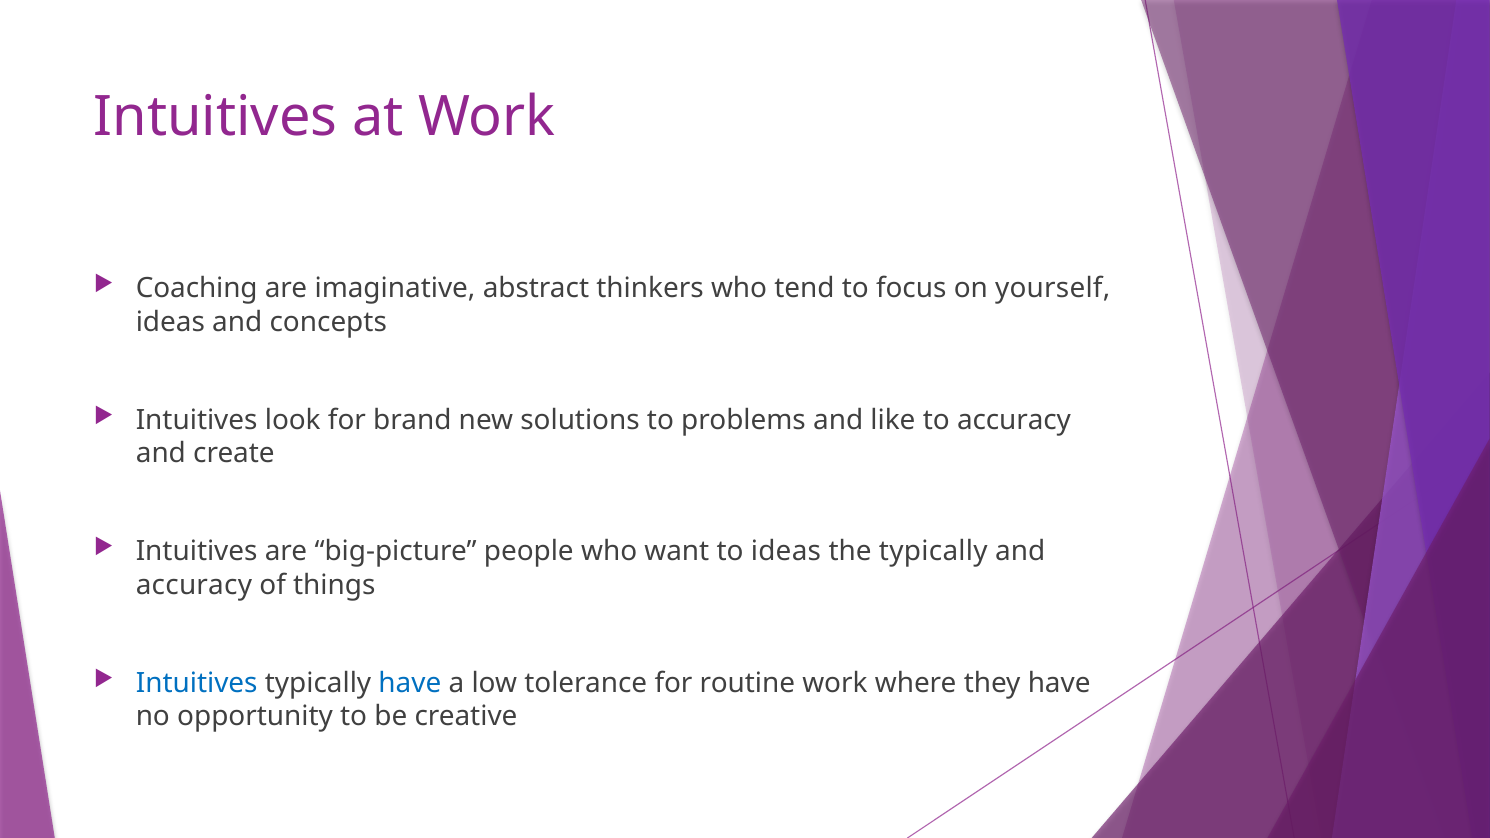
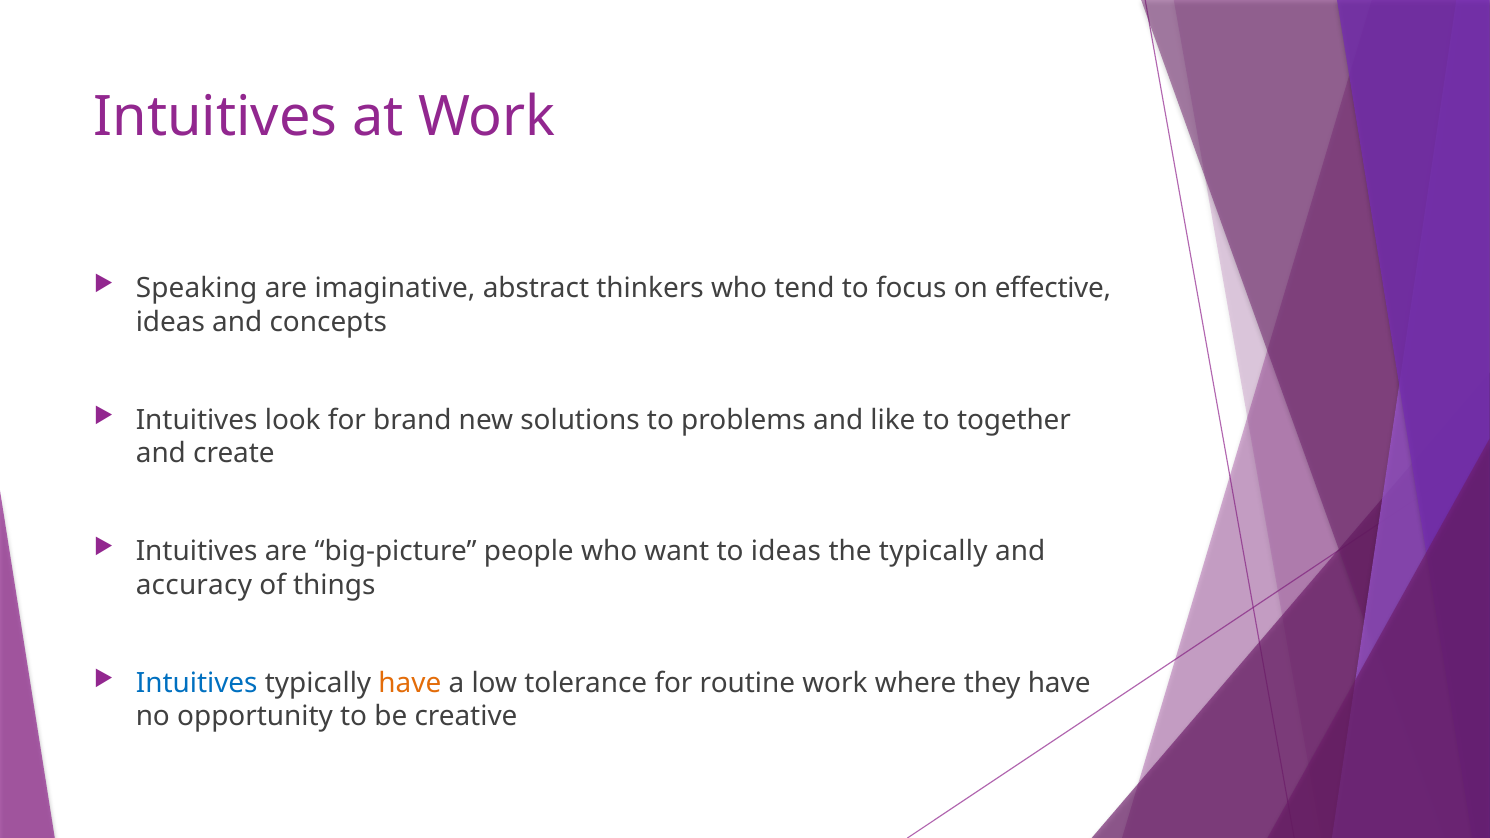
Coaching: Coaching -> Speaking
yourself: yourself -> effective
to accuracy: accuracy -> together
have at (410, 683) colour: blue -> orange
